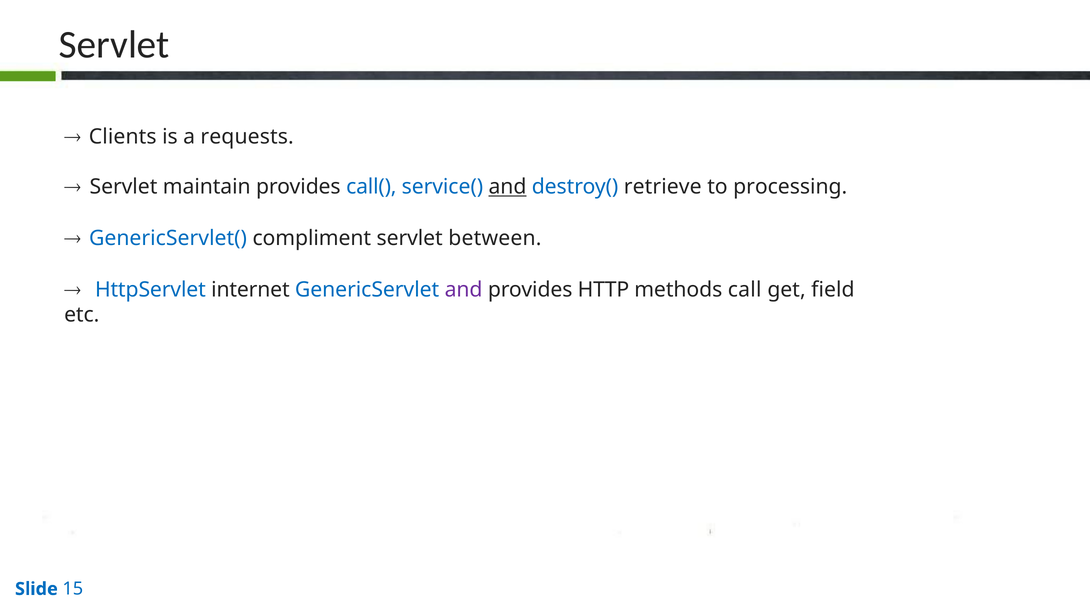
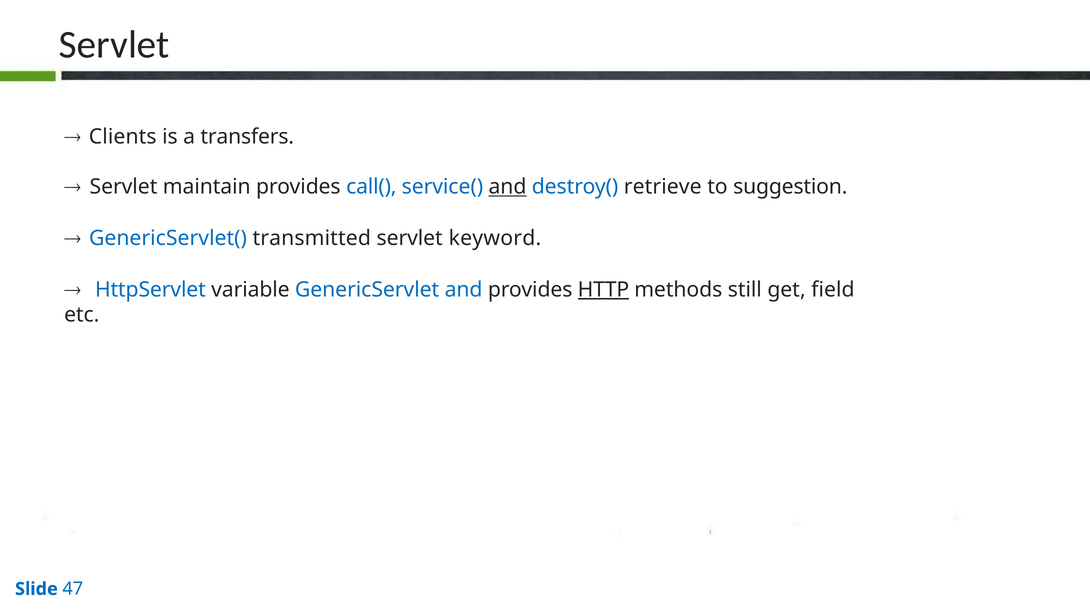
requests: requests -> transfers
processing: processing -> suggestion
compliment: compliment -> transmitted
between: between -> keyword
internet: internet -> variable
and at (464, 290) colour: purple -> blue
HTTP underline: none -> present
call: call -> still
15: 15 -> 47
